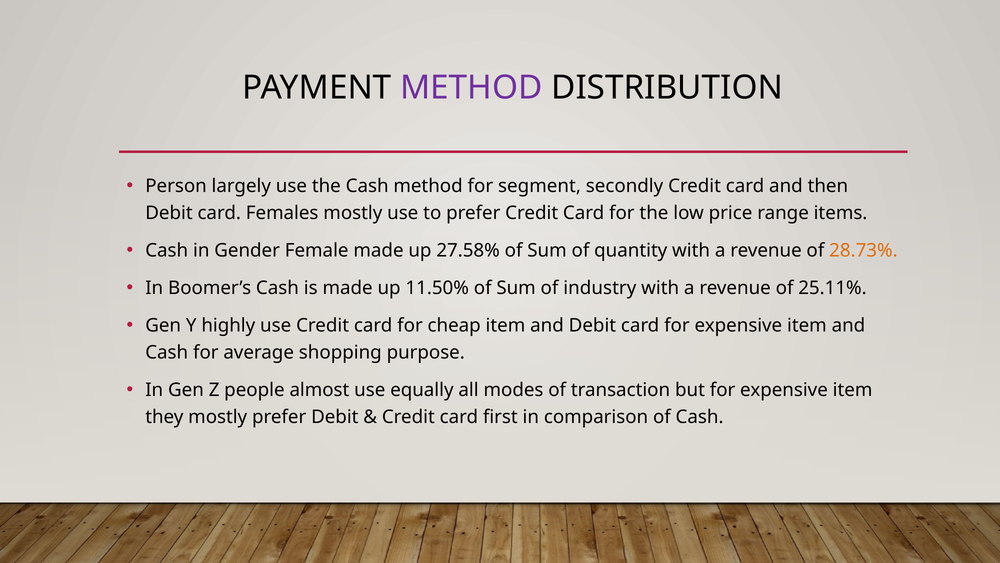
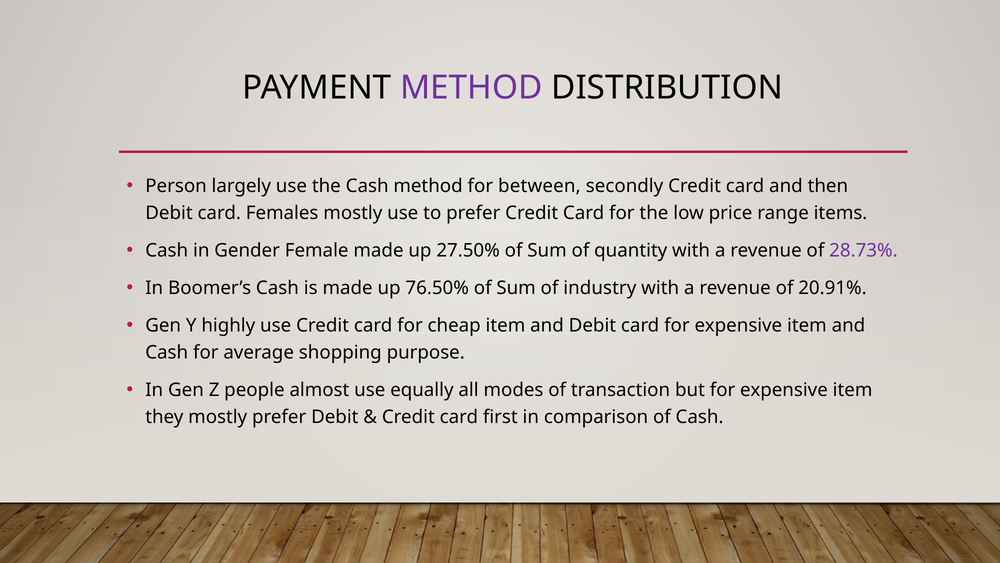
segment: segment -> between
27.58%: 27.58% -> 27.50%
28.73% colour: orange -> purple
11.50%: 11.50% -> 76.50%
25.11%: 25.11% -> 20.91%
